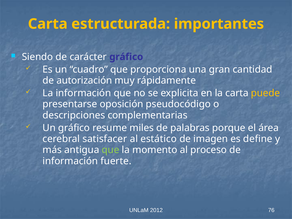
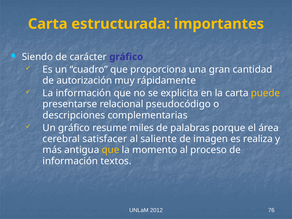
oposición: oposición -> relacional
estático: estático -> saliente
define: define -> realiza
que at (111, 150) colour: light green -> yellow
fuerte: fuerte -> textos
